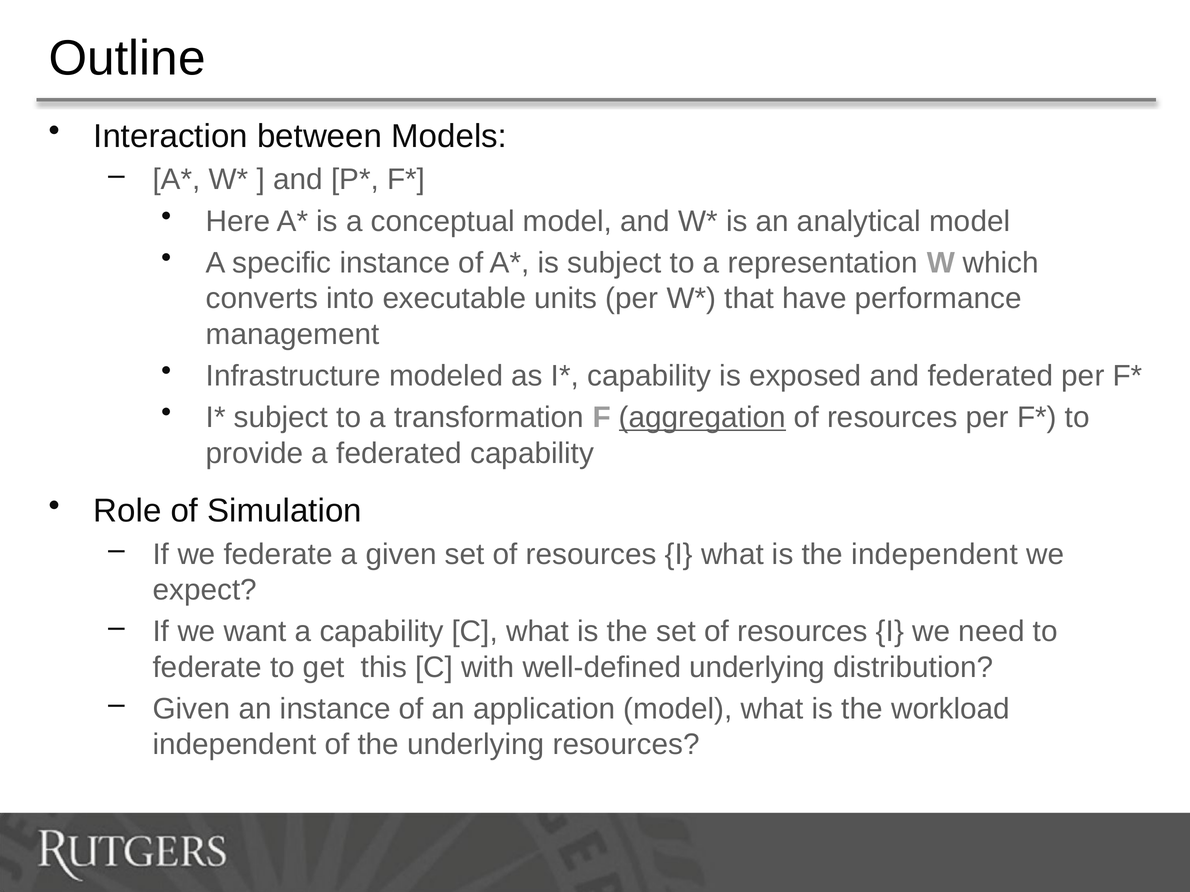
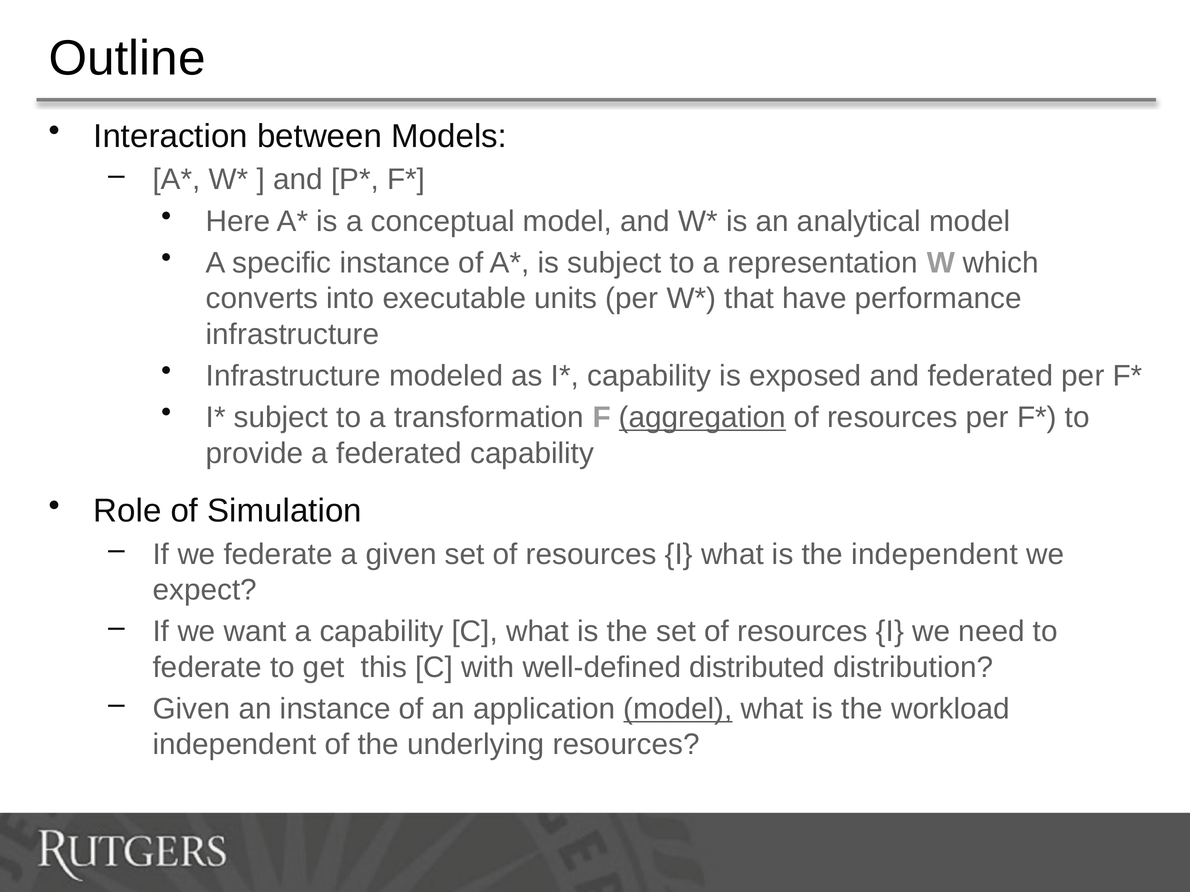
management at (293, 334): management -> infrastructure
well-defined underlying: underlying -> distributed
model at (678, 709) underline: none -> present
